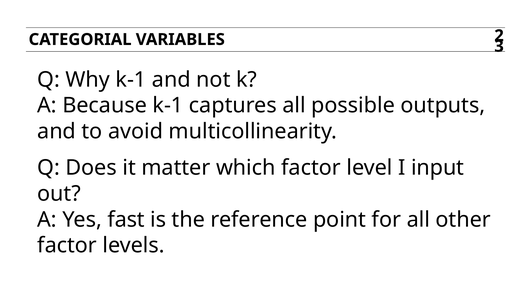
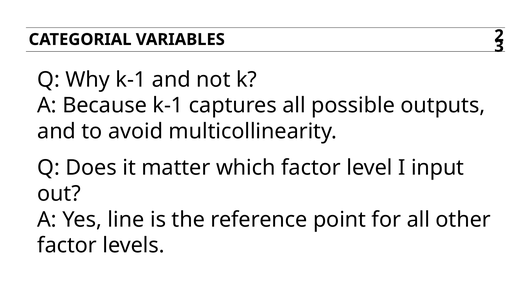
fast: fast -> line
